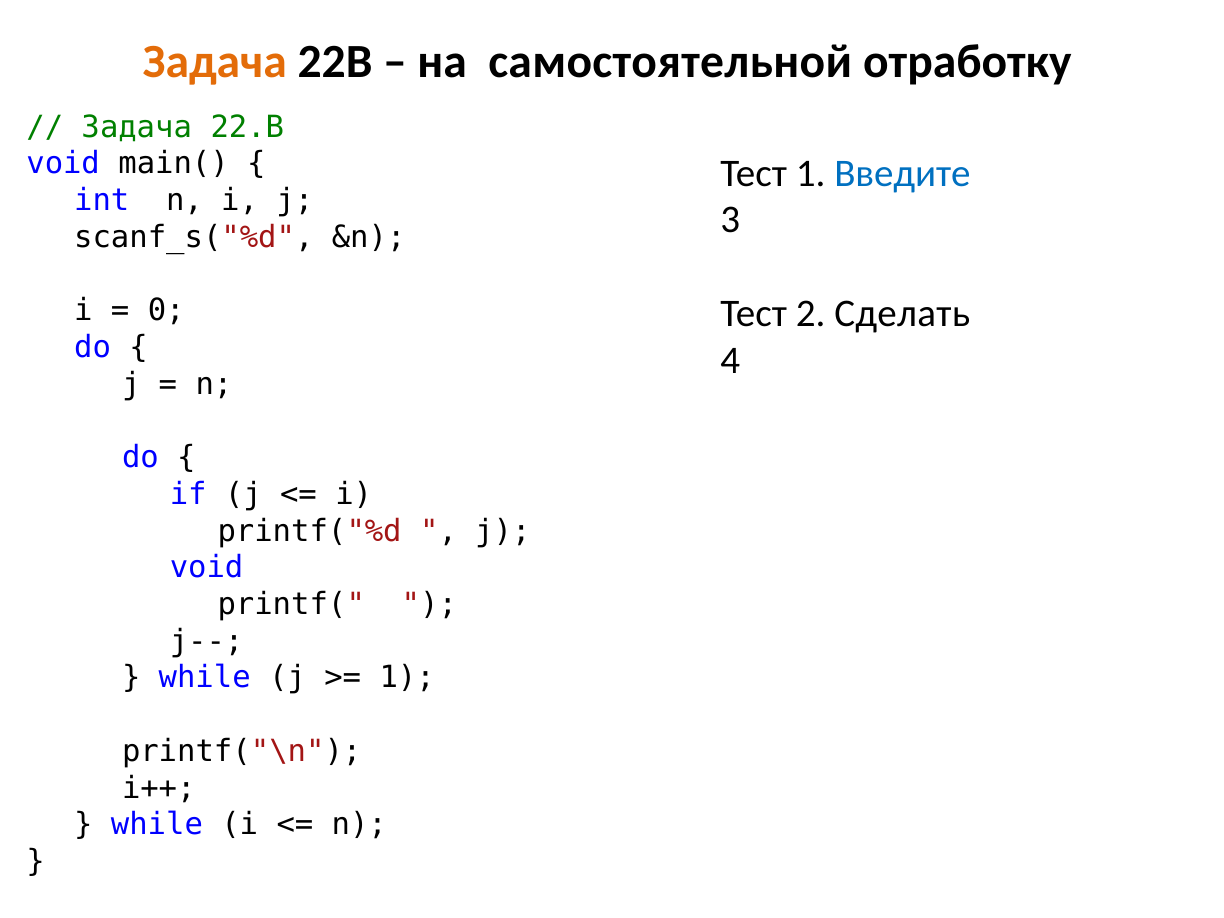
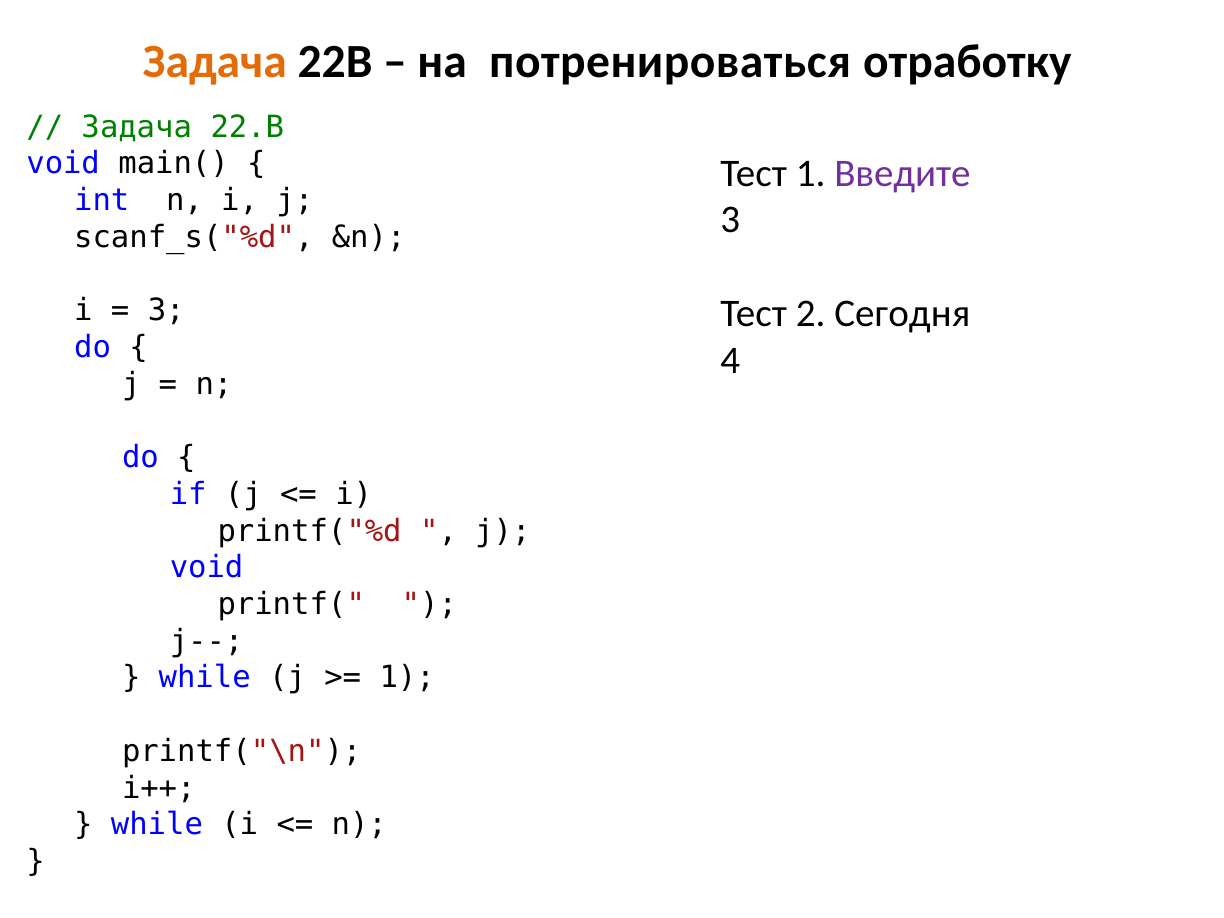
самостоятельной: самостоятельной -> потренироваться
Введите colour: blue -> purple
0 at (166, 311): 0 -> 3
Сделать: Сделать -> Сегодня
